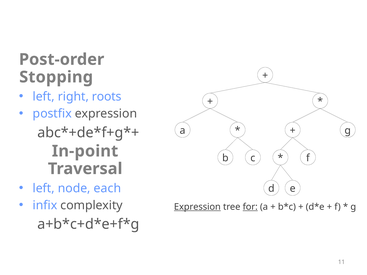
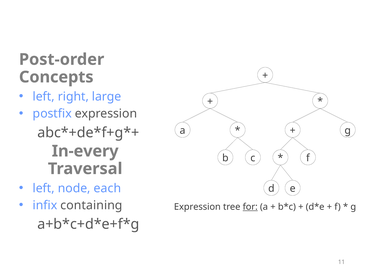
Stopping: Stopping -> Concepts
roots: roots -> large
In-point: In-point -> In-every
complexity: complexity -> containing
Expression at (197, 207) underline: present -> none
